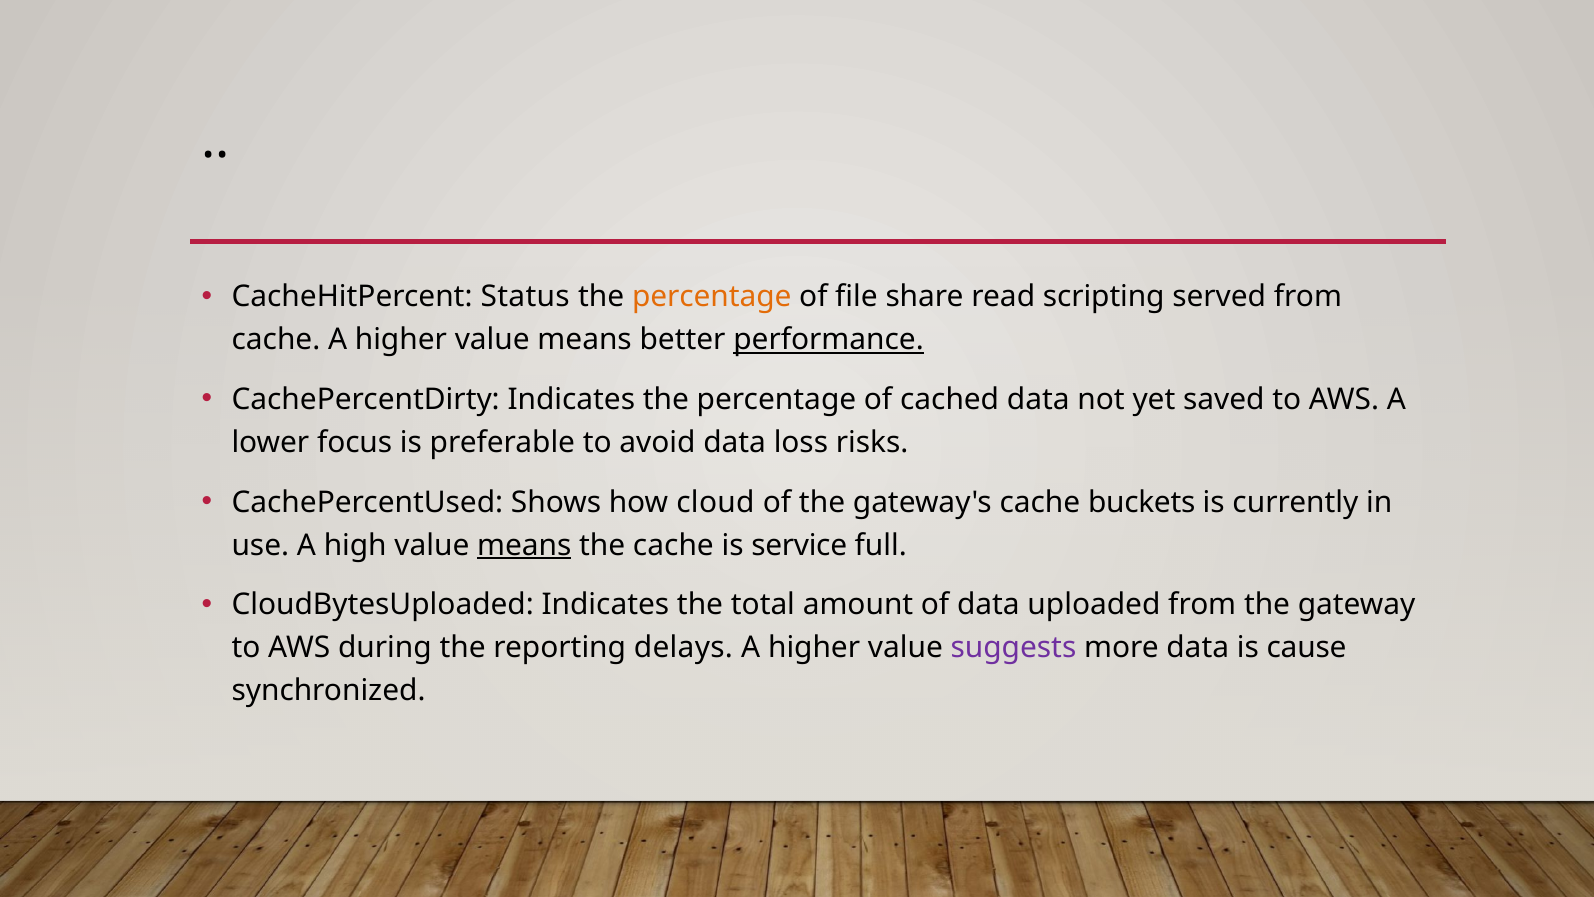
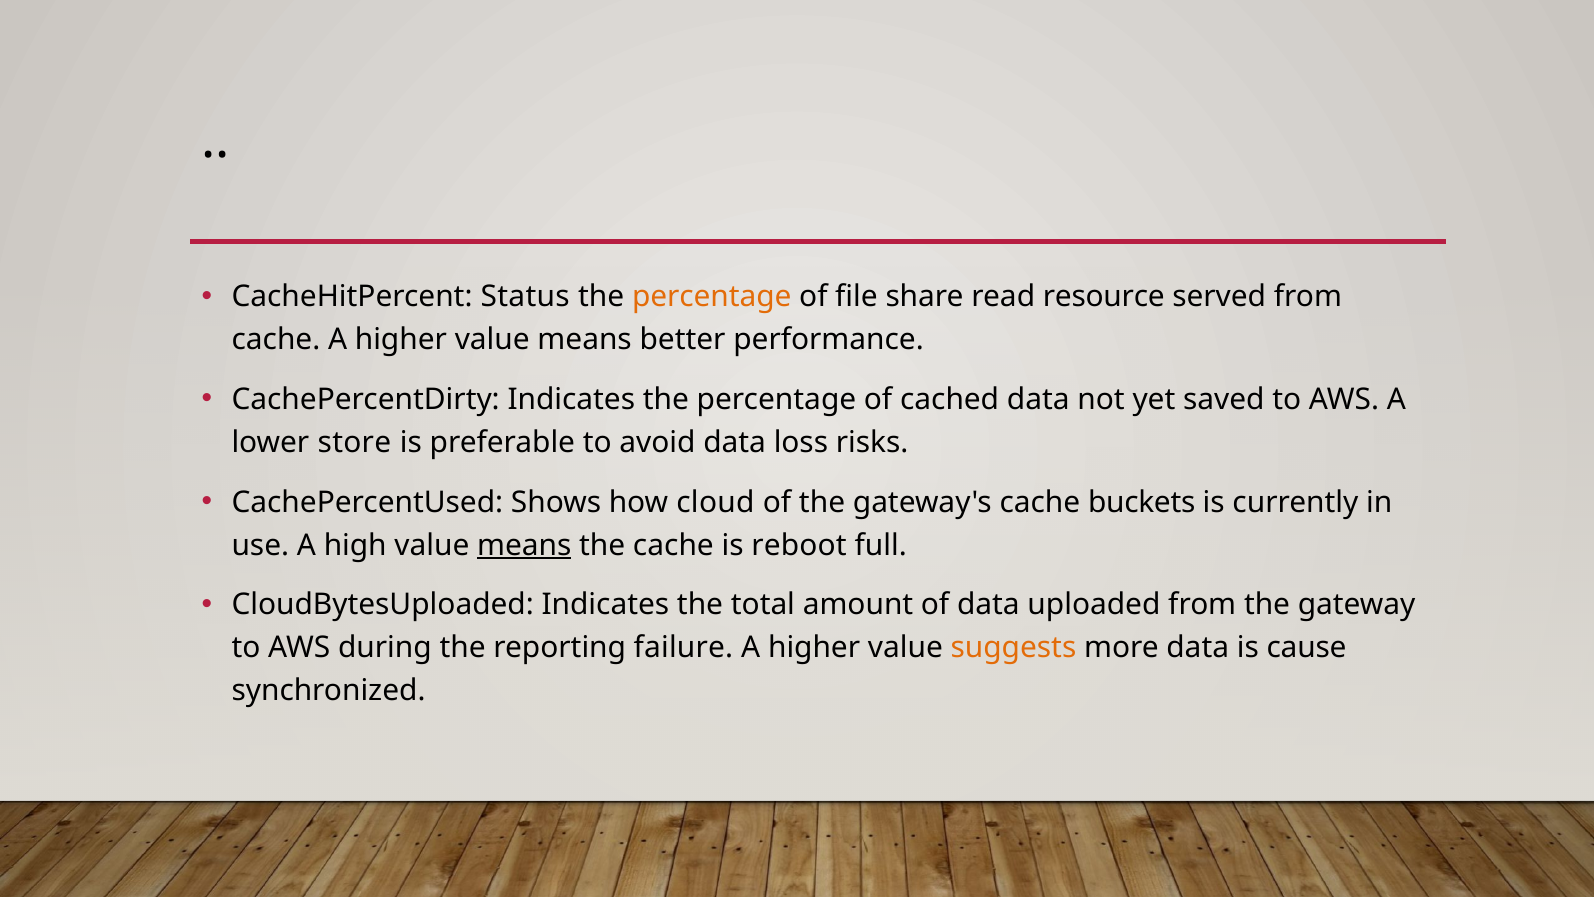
scripting: scripting -> resource
performance underline: present -> none
focus: focus -> store
service: service -> reboot
delays: delays -> failure
suggests colour: purple -> orange
